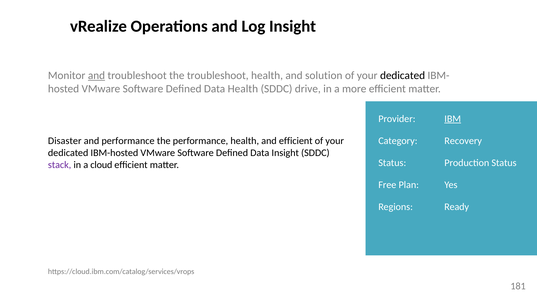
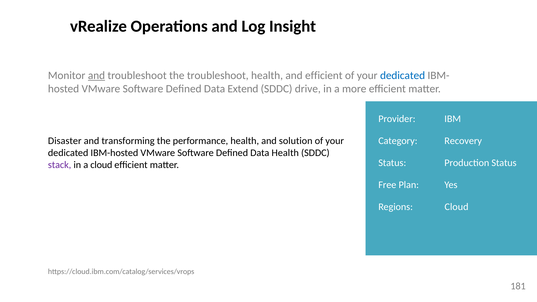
and solution: solution -> efficient
dedicated at (403, 76) colour: black -> blue
Data Health: Health -> Extend
IBM underline: present -> none
and performance: performance -> transforming
and efficient: efficient -> solution
Data Insight: Insight -> Health
Regions Ready: Ready -> Cloud
